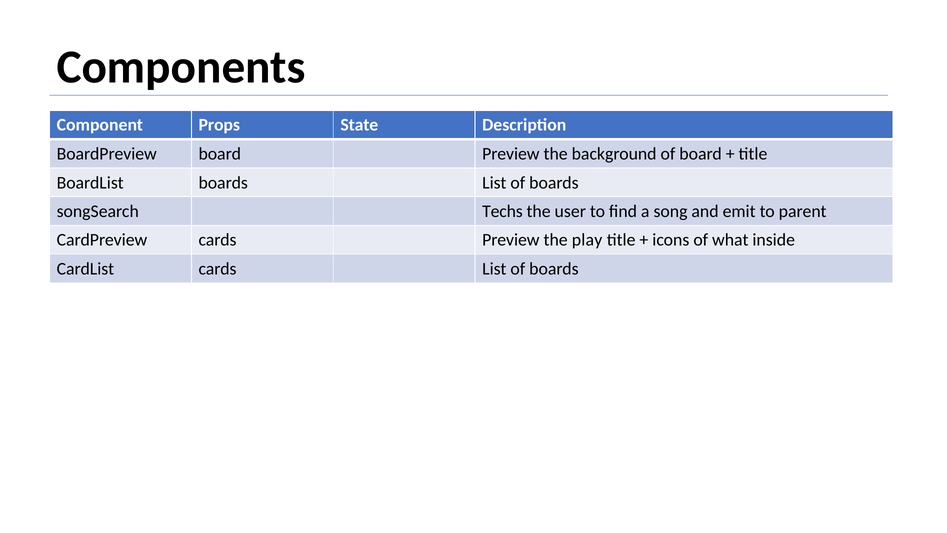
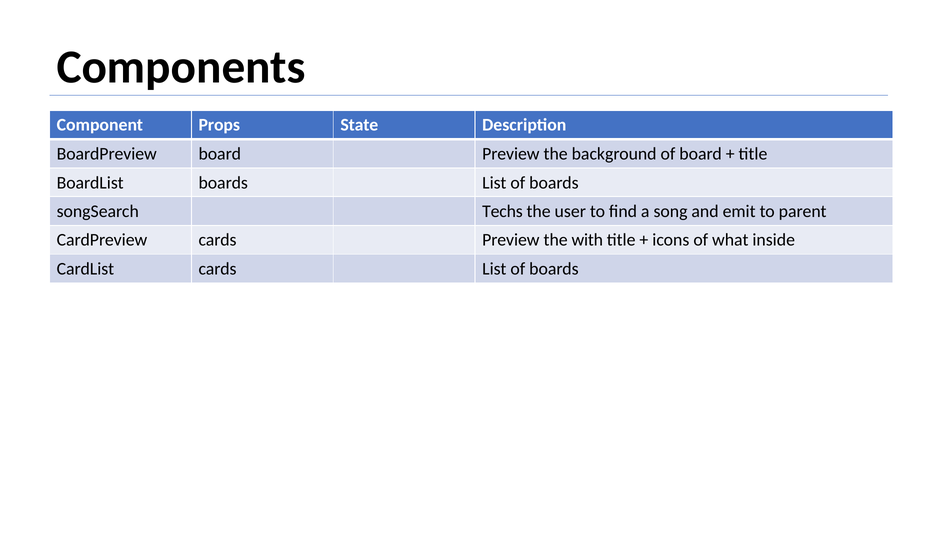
play: play -> with
